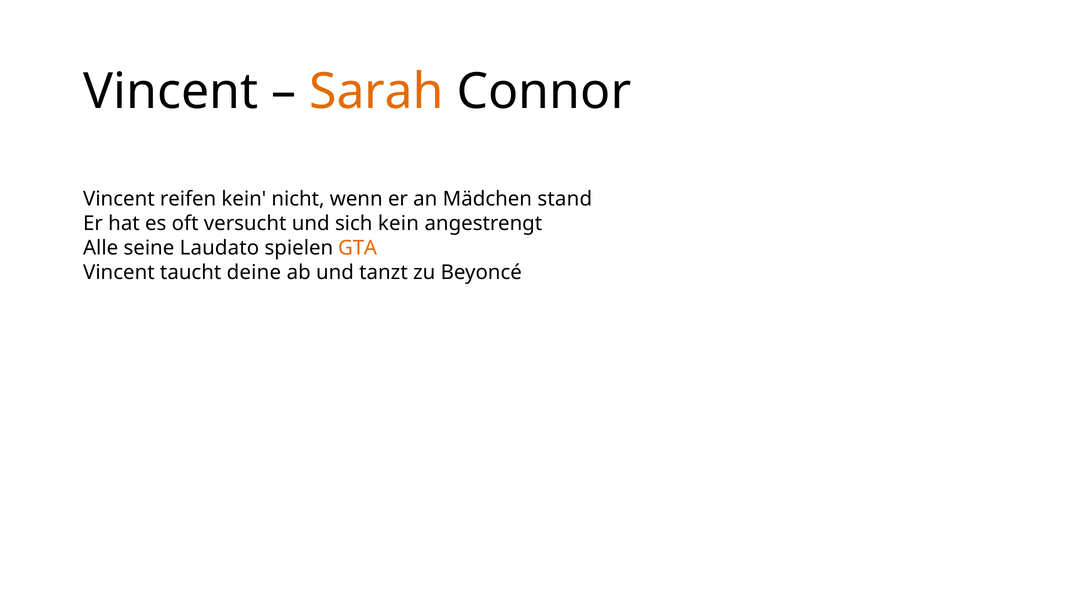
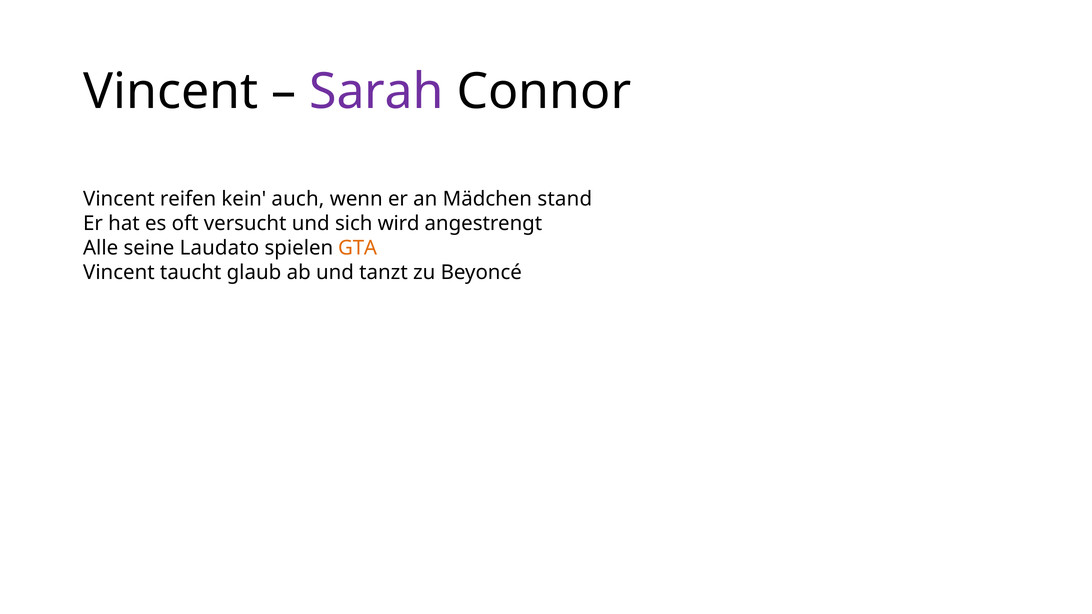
Sarah colour: orange -> purple
nicht: nicht -> auch
sich kein: kein -> wird
deine: deine -> glaub
